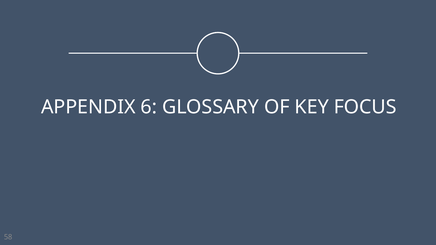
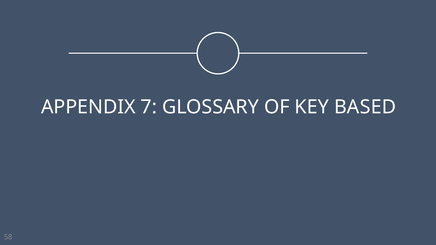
6: 6 -> 7
FOCUS: FOCUS -> BASED
